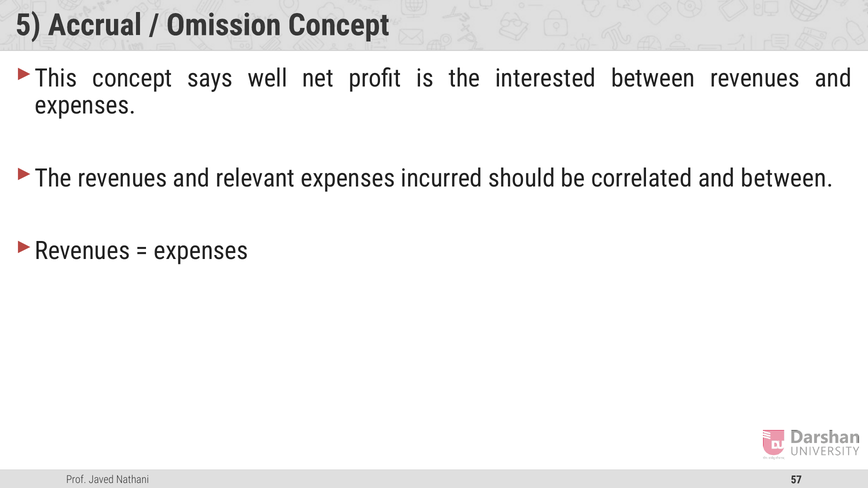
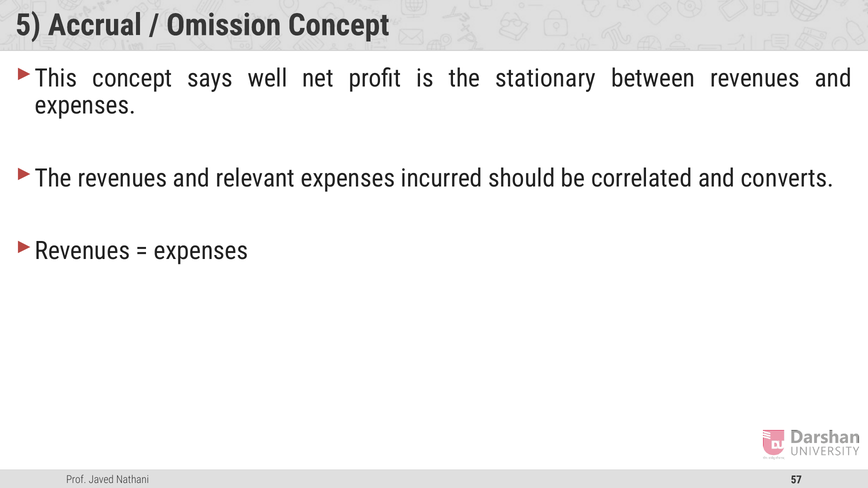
interested: interested -> stationary
and between: between -> converts
